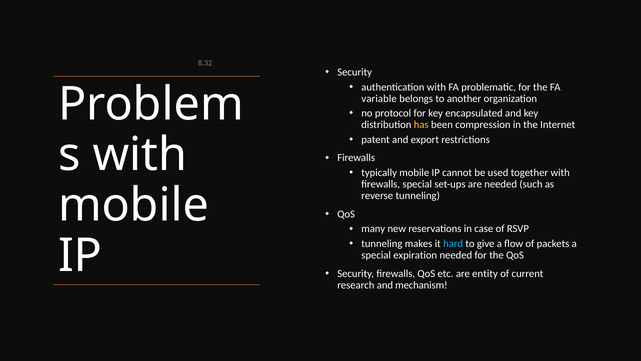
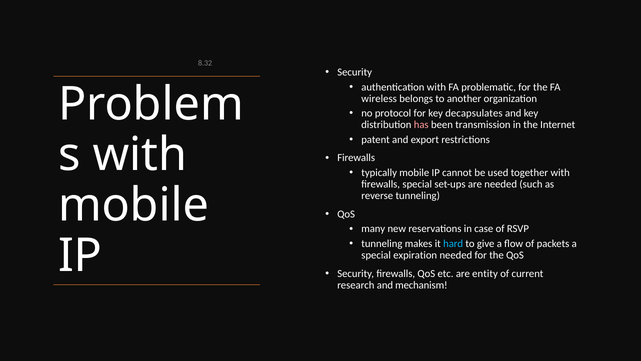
variable: variable -> wireless
encapsulated: encapsulated -> decapsulates
has colour: yellow -> pink
compression: compression -> transmission
